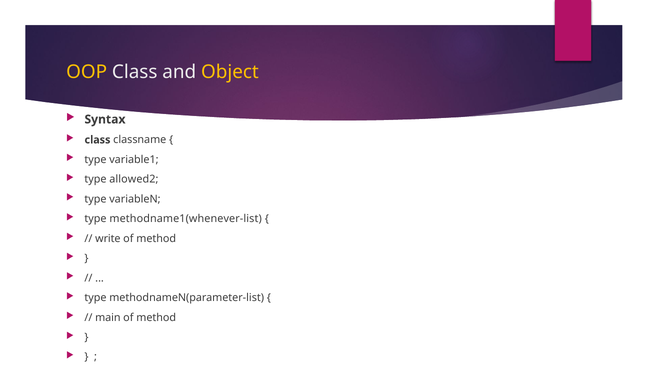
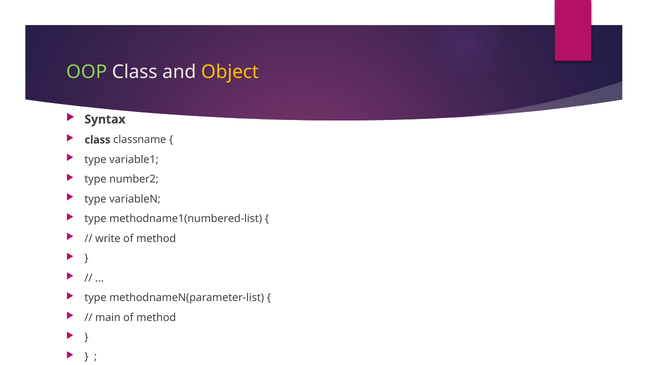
OOP colour: yellow -> light green
allowed2: allowed2 -> number2
methodname1(whenever-list: methodname1(whenever-list -> methodname1(numbered-list
